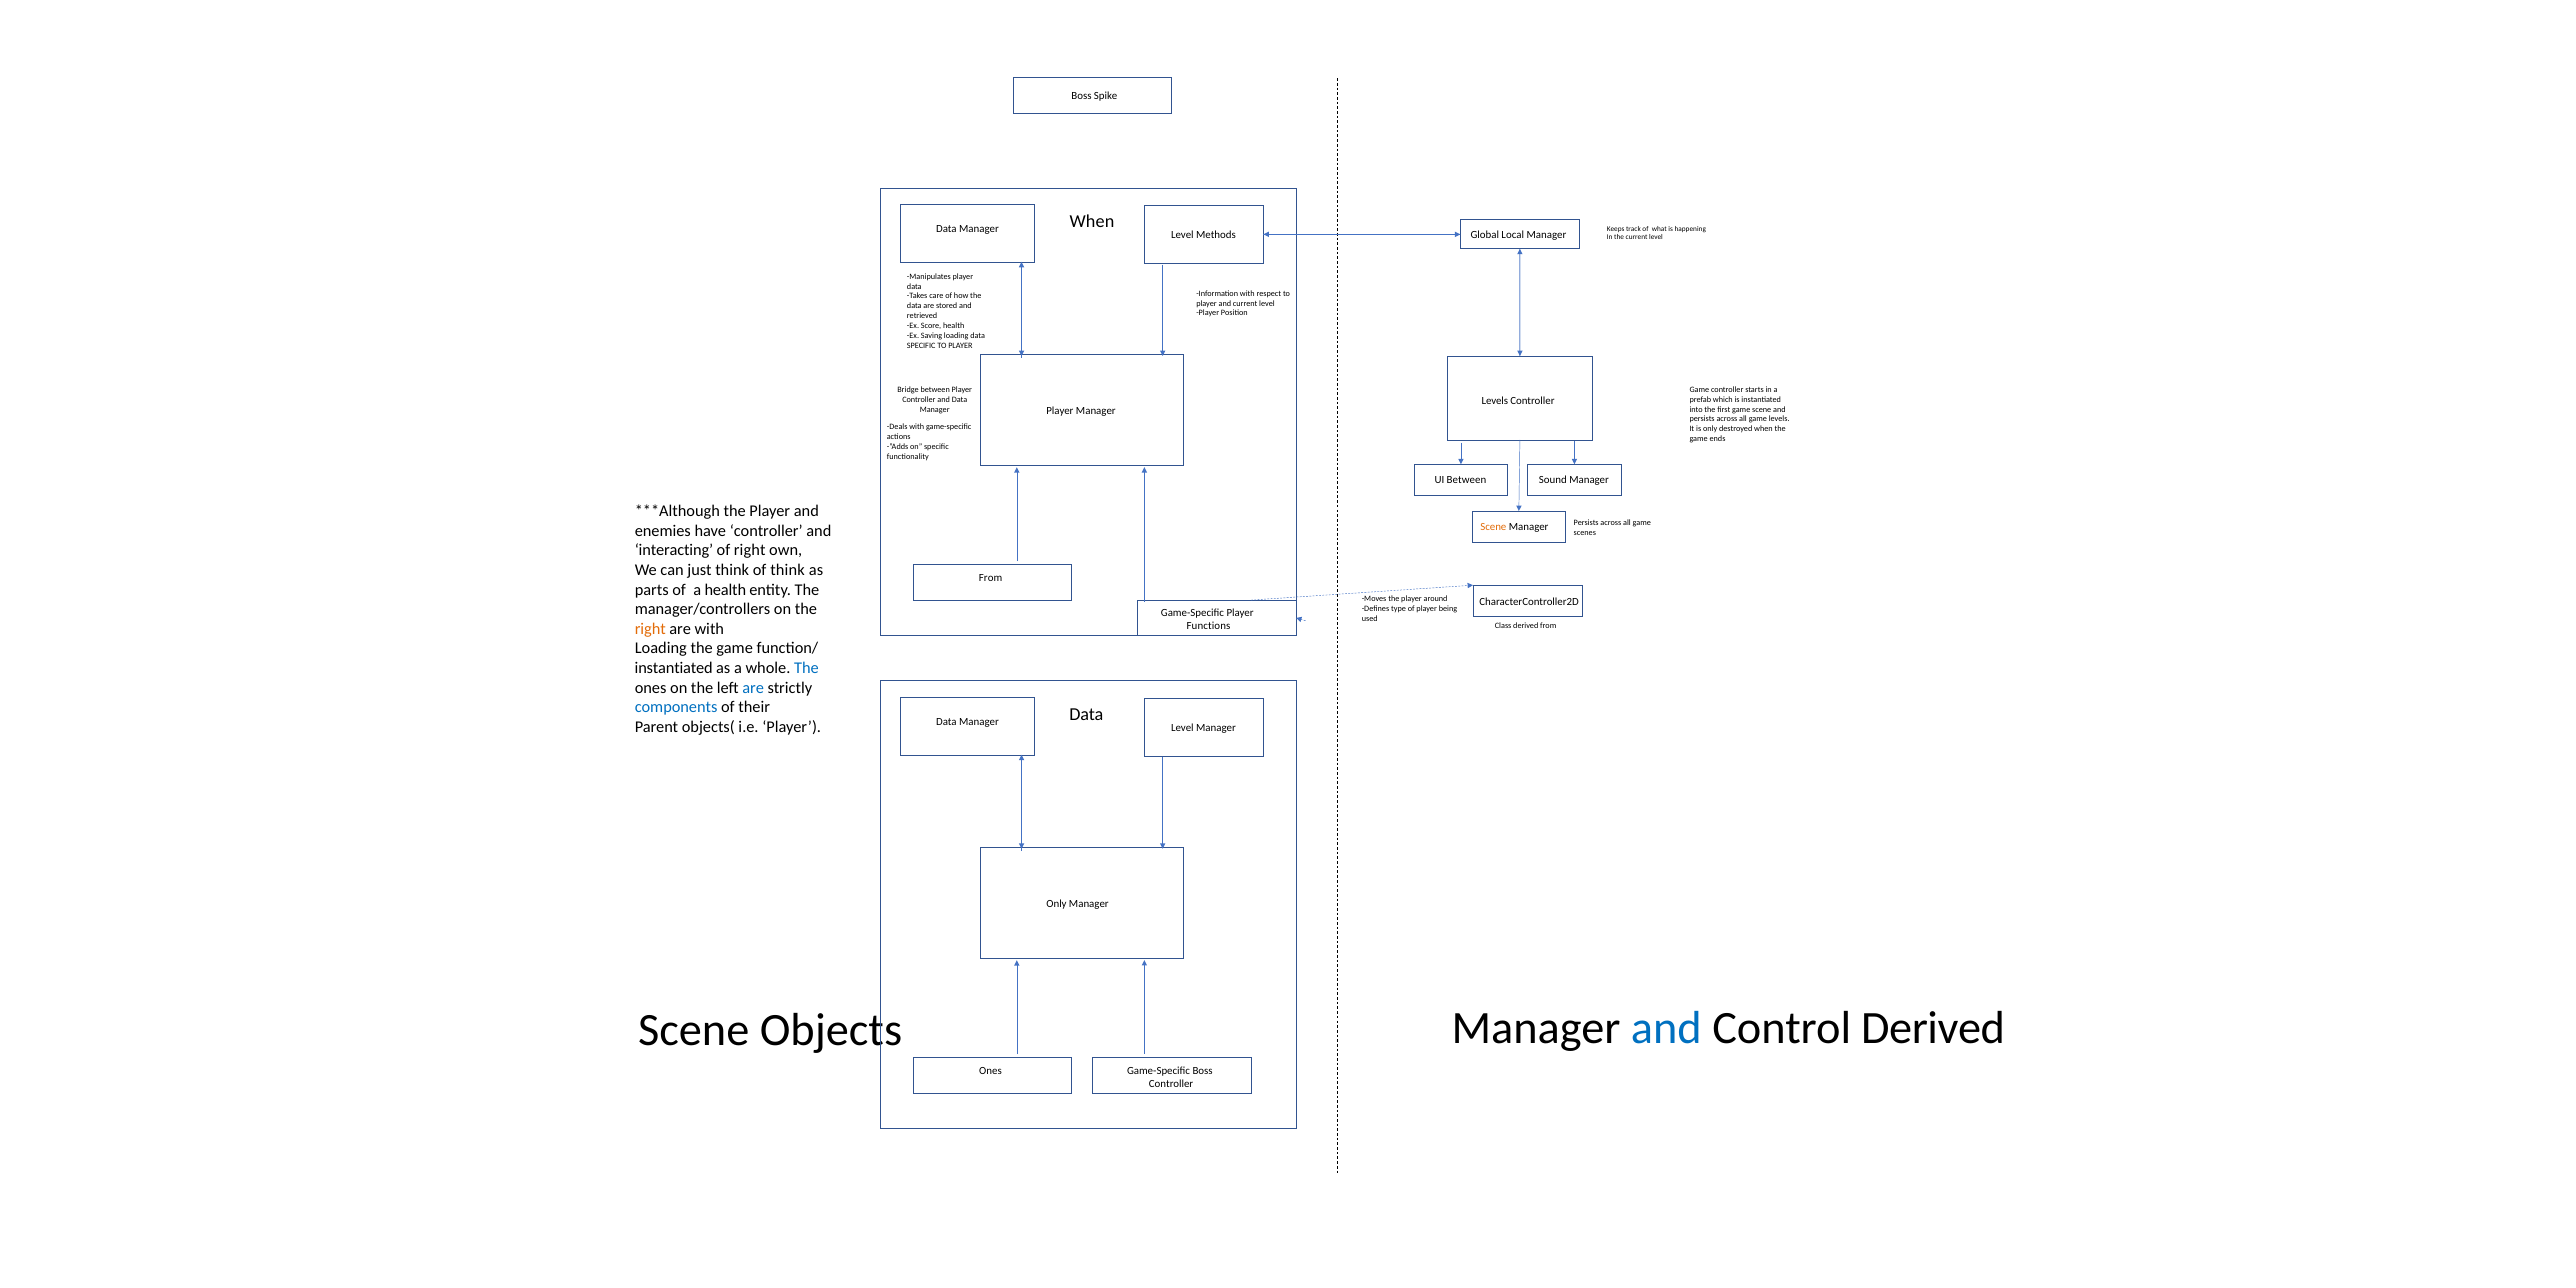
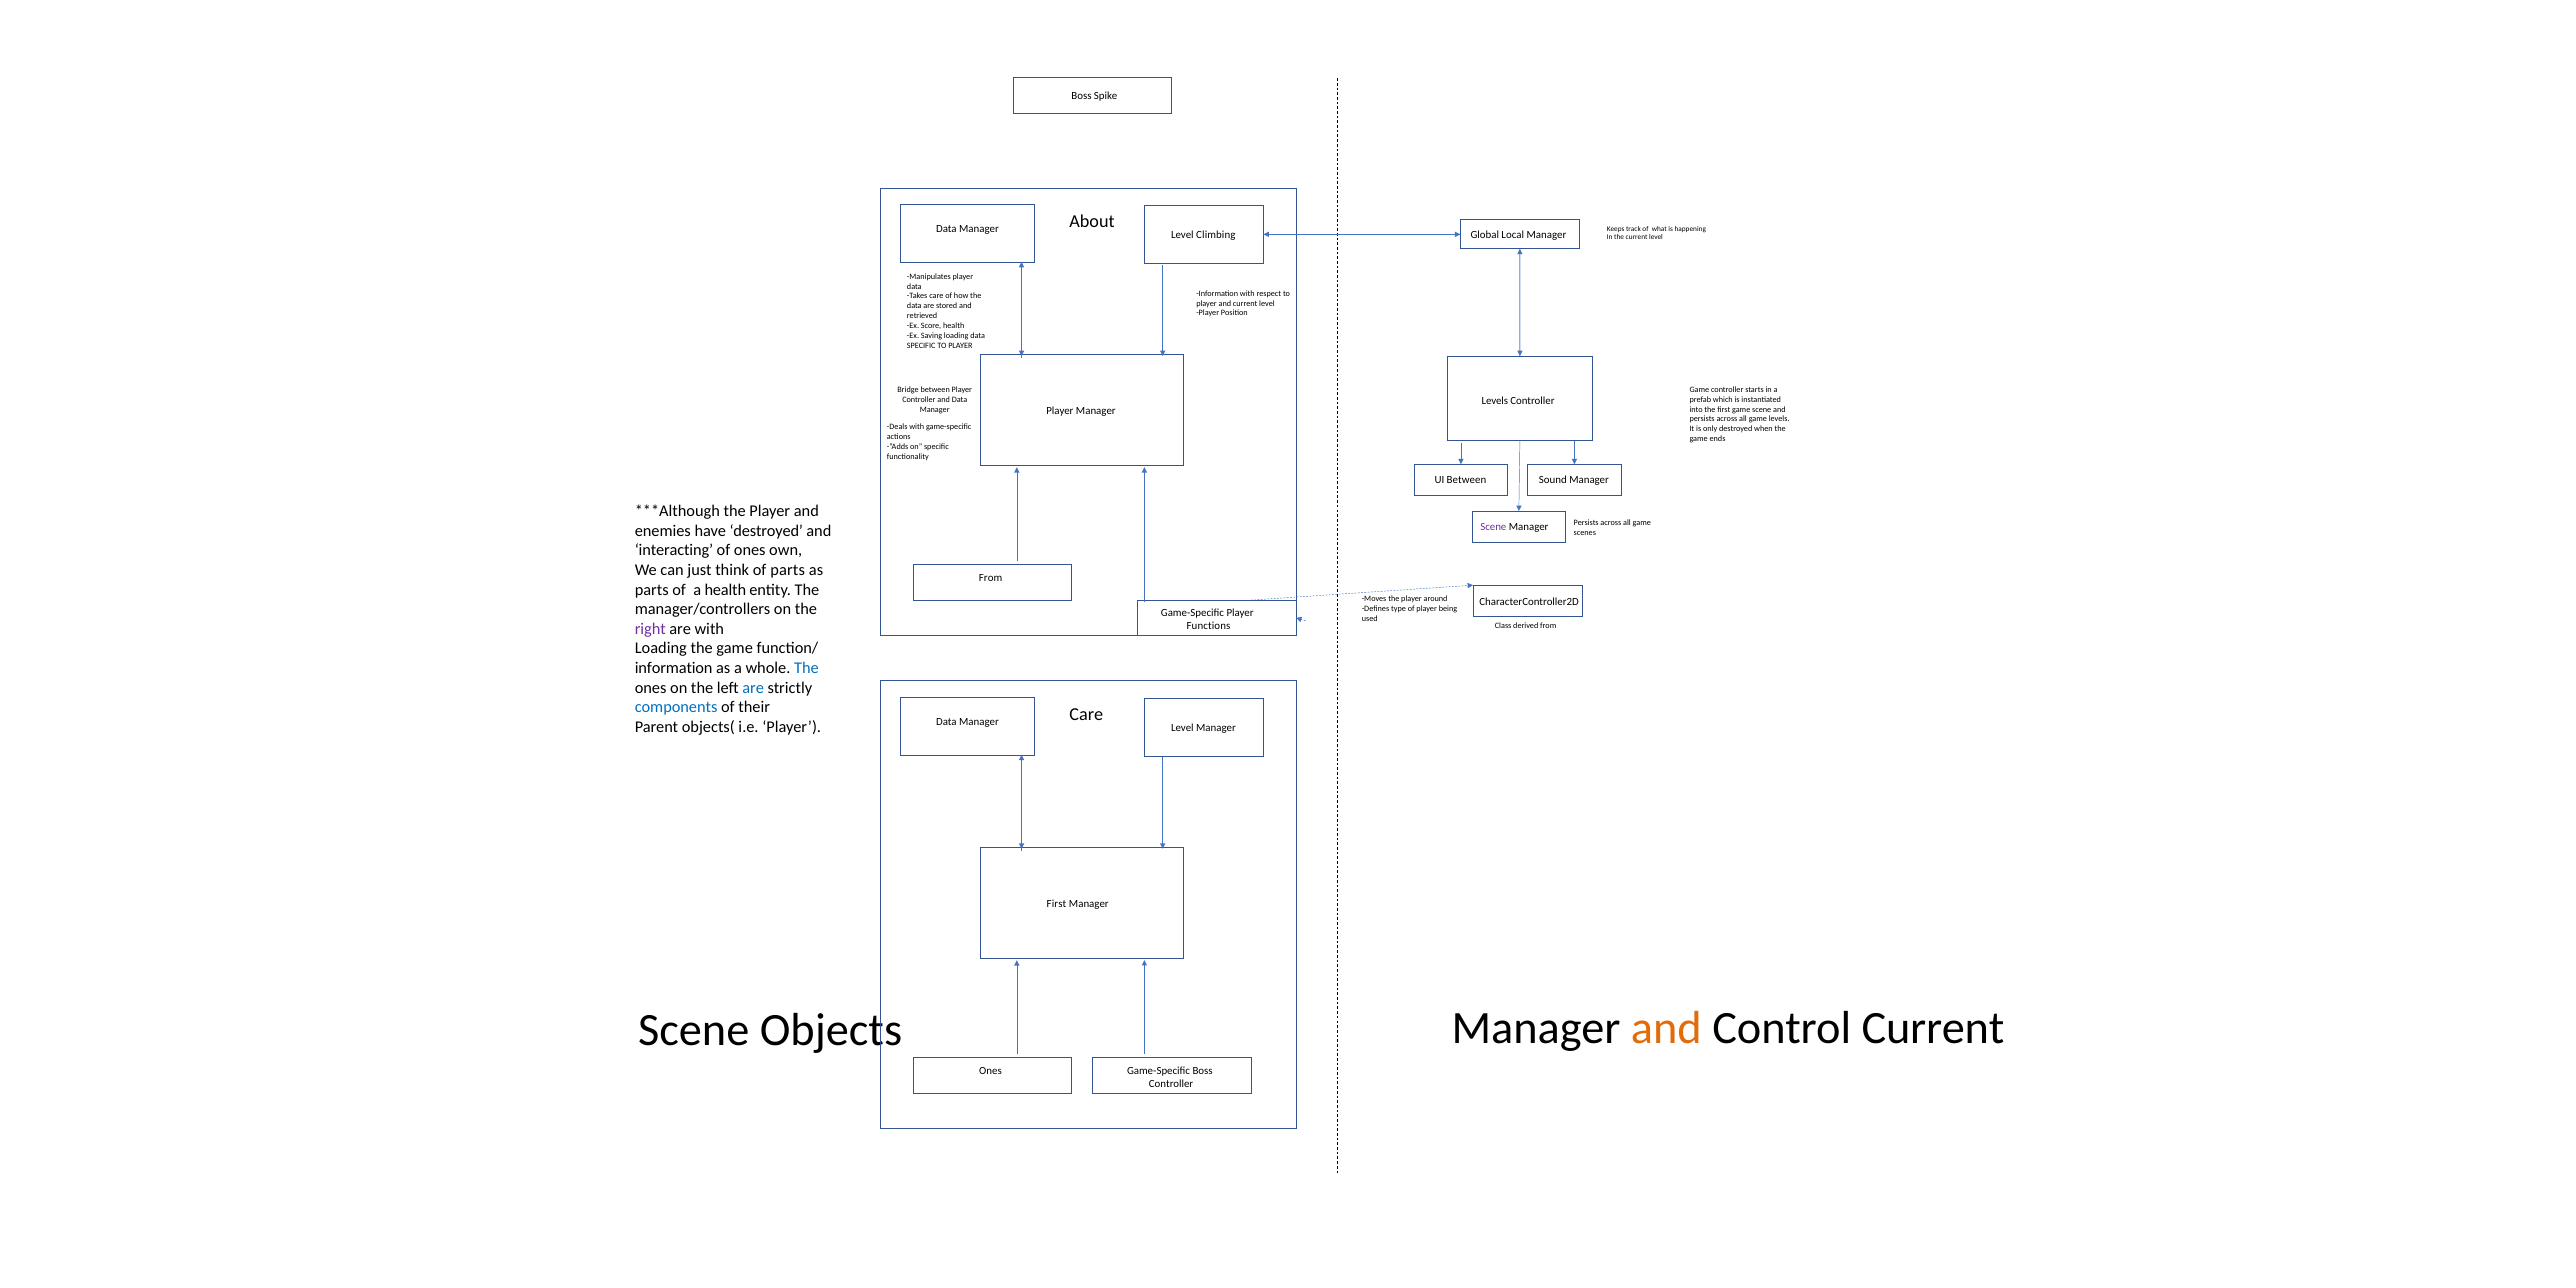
When at (1092, 221): When -> About
Methods: Methods -> Climbing
Scene at (1493, 527) colour: orange -> purple
have controller: controller -> destroyed
of right: right -> ones
of think: think -> parts
right at (650, 629) colour: orange -> purple
instantiated at (674, 668): instantiated -> information
Data at (1086, 714): Data -> Care
Only at (1057, 904): Only -> First
and at (1666, 1029) colour: blue -> orange
Control Derived: Derived -> Current
